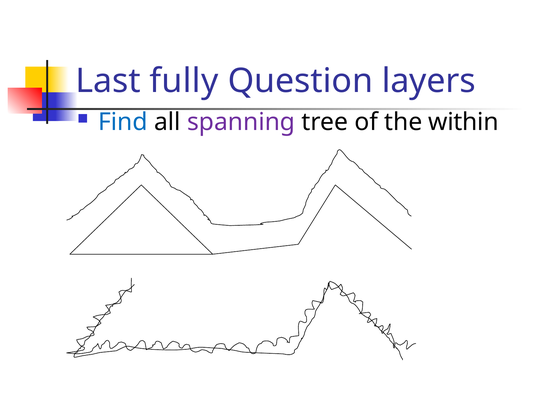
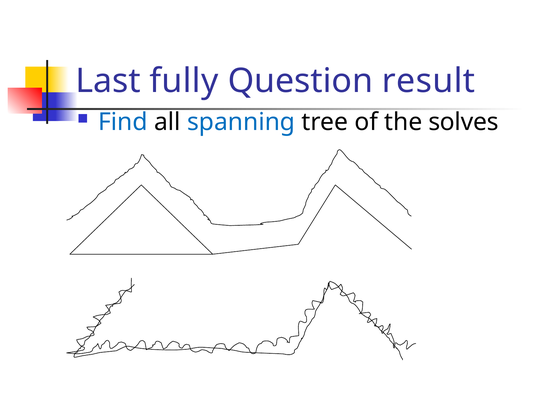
layers: layers -> result
spanning colour: purple -> blue
within: within -> solves
